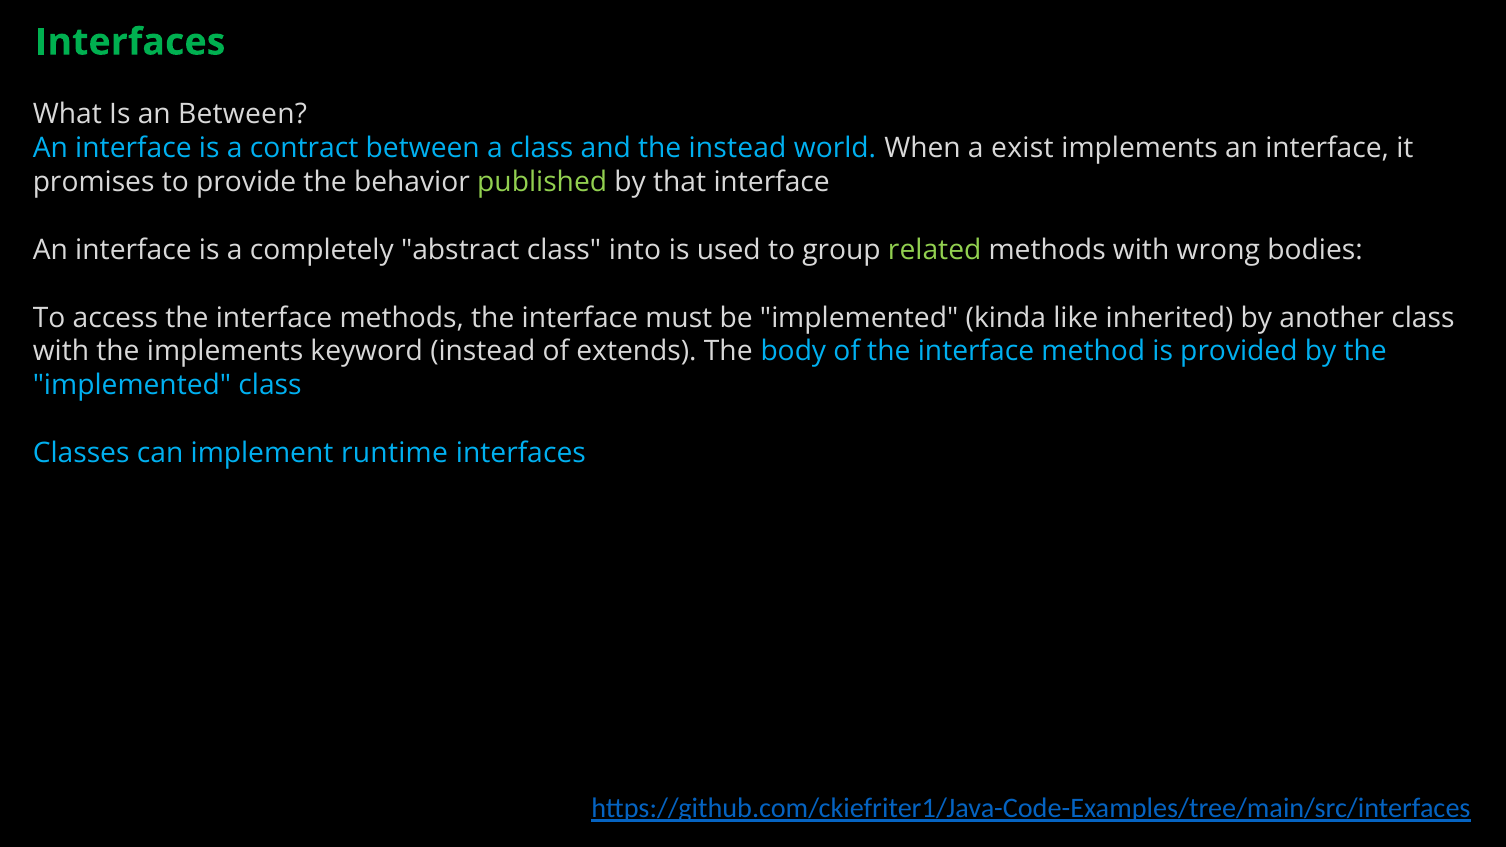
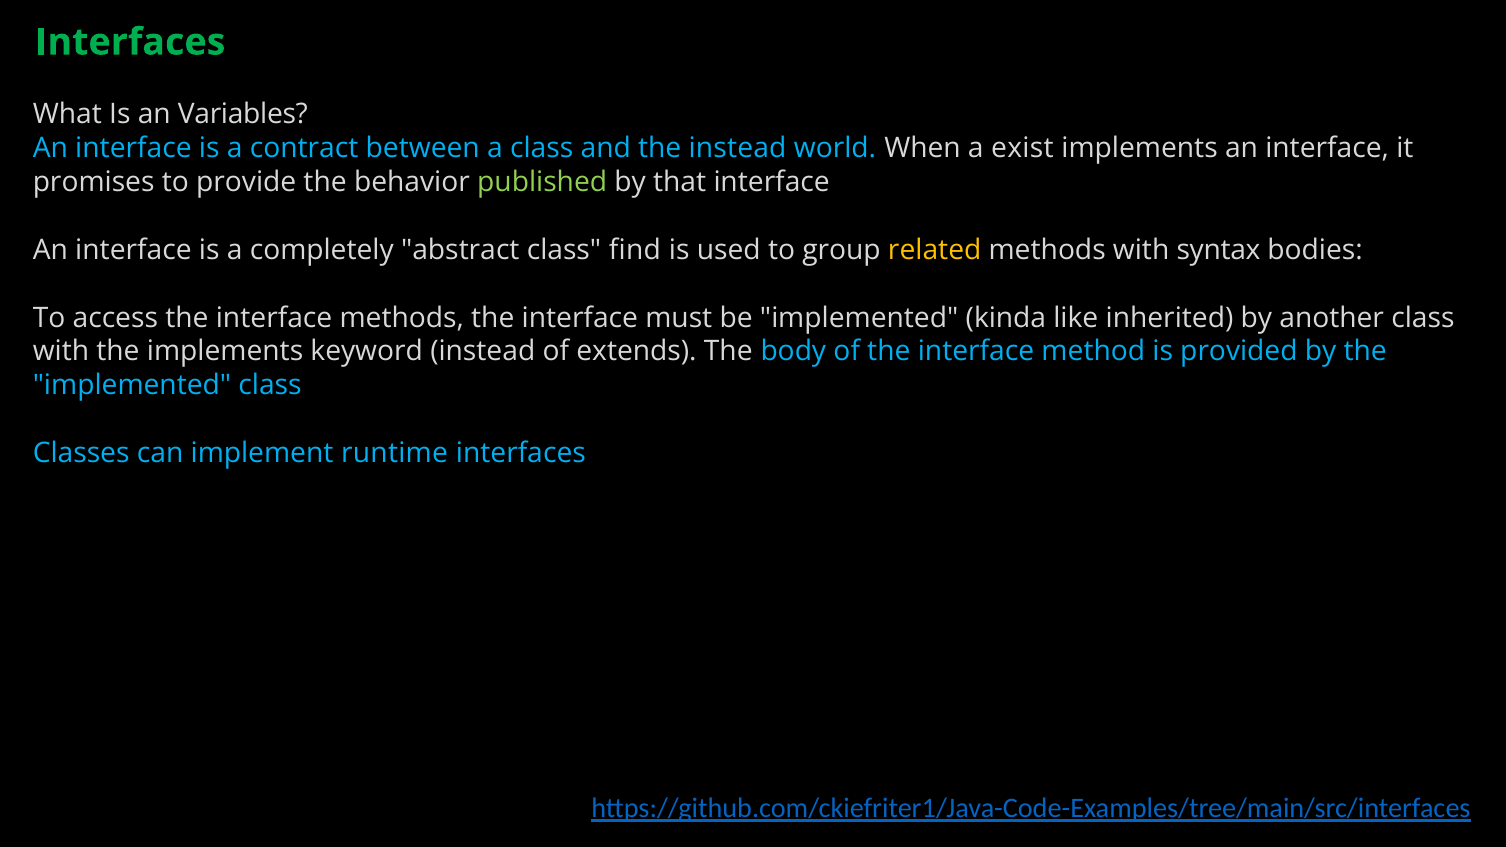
an Between: Between -> Variables
into: into -> find
related colour: light green -> yellow
wrong: wrong -> syntax
